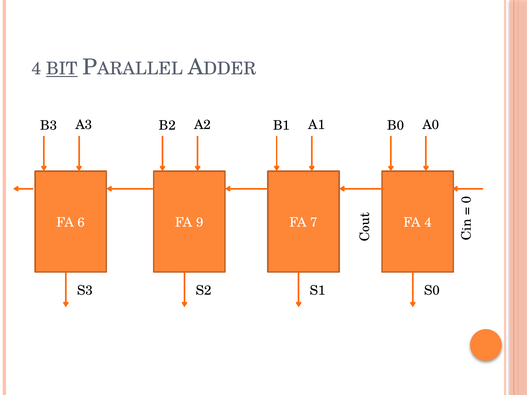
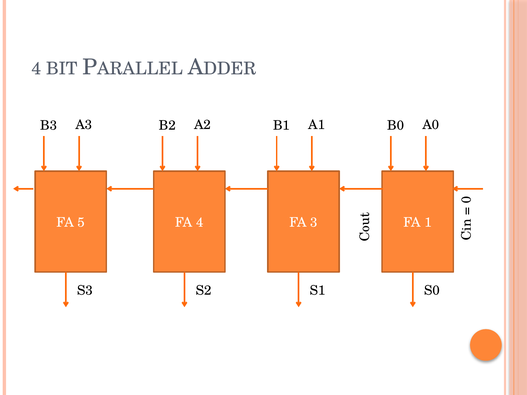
BIT underline: present -> none
6: 6 -> 5
FA 9: 9 -> 4
7: 7 -> 3
FA 4: 4 -> 1
